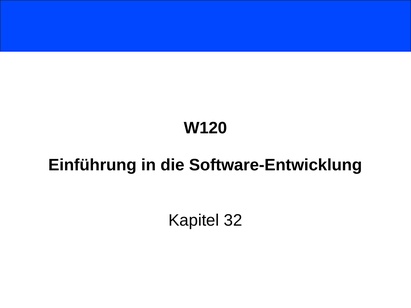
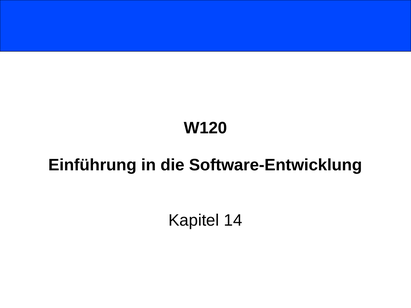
32: 32 -> 14
